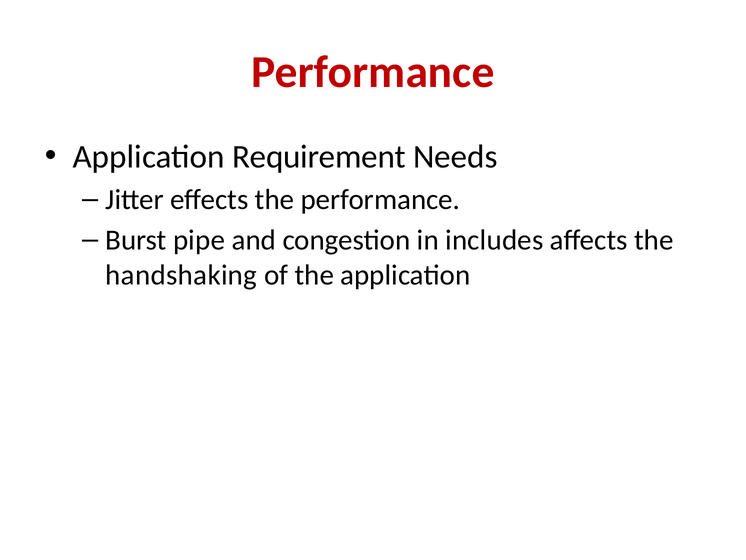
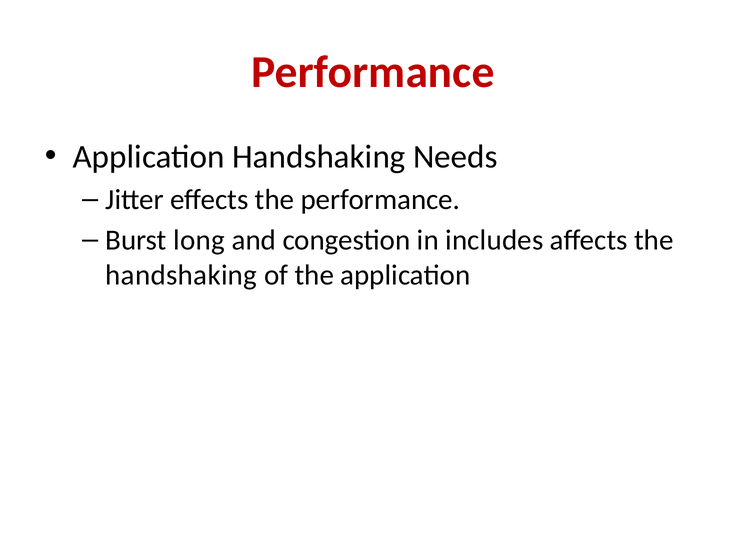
Application Requirement: Requirement -> Handshaking
pipe: pipe -> long
